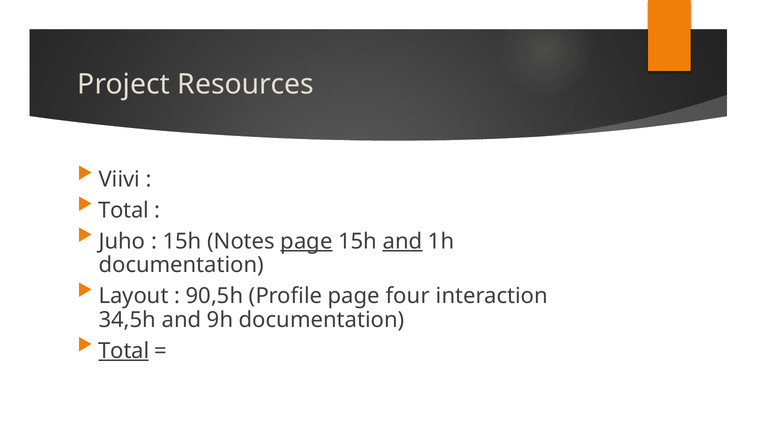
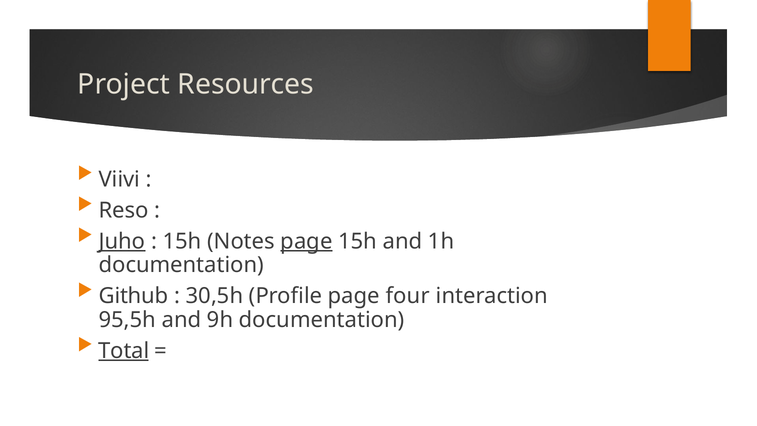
Total at (124, 210): Total -> Reso
Juho underline: none -> present
and at (403, 241) underline: present -> none
Layout: Layout -> Github
90,5h: 90,5h -> 30,5h
34,5h: 34,5h -> 95,5h
